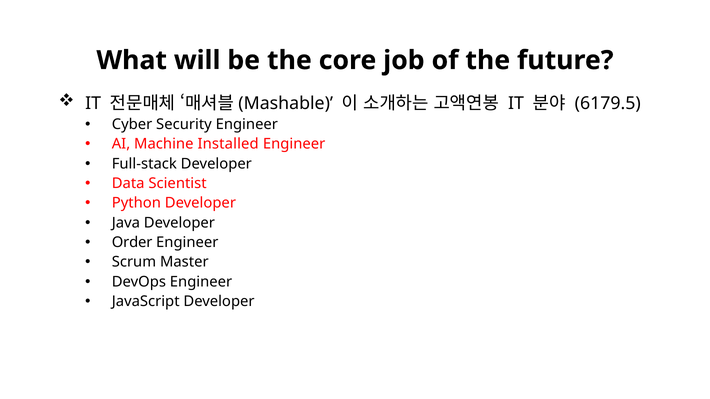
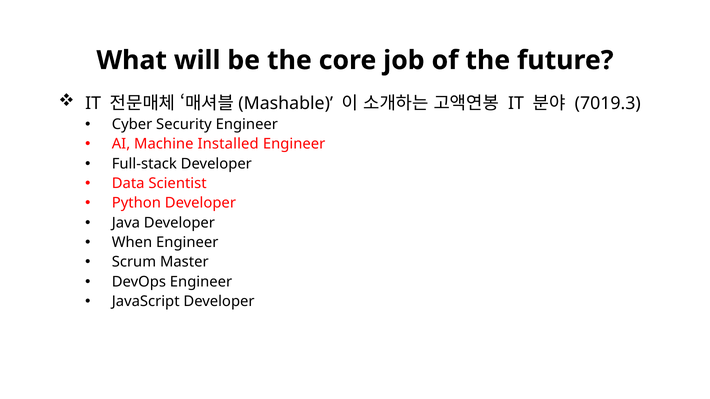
6179.5: 6179.5 -> 7019.3
Order: Order -> When
